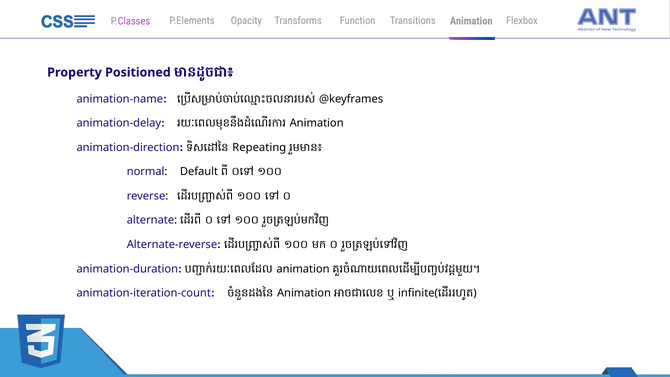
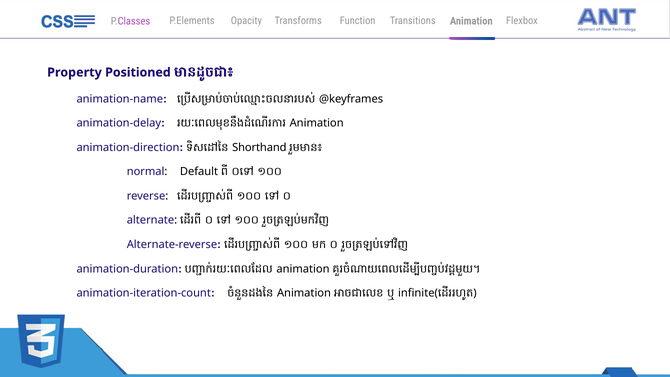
Repeating: Repeating -> Shorthand
